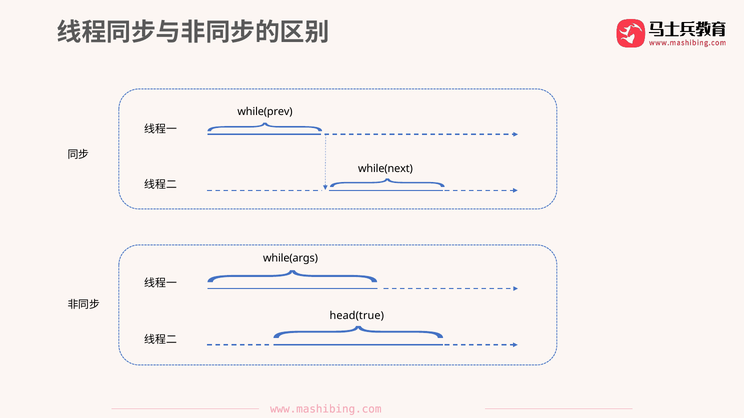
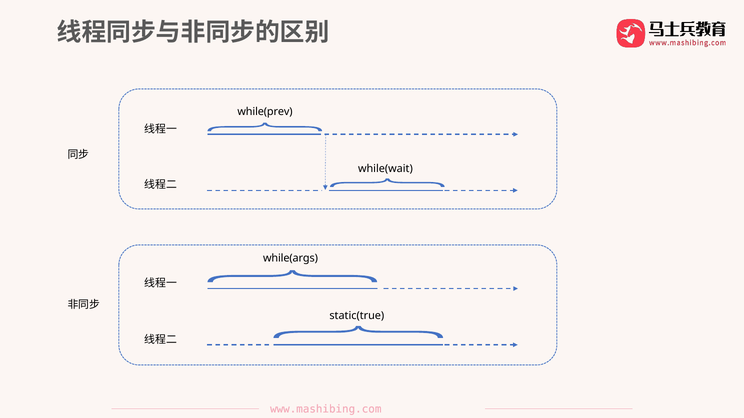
while(next: while(next -> while(wait
head(true: head(true -> static(true
